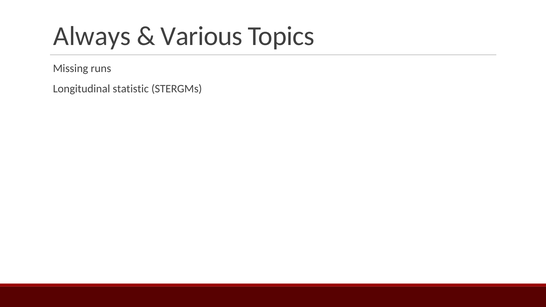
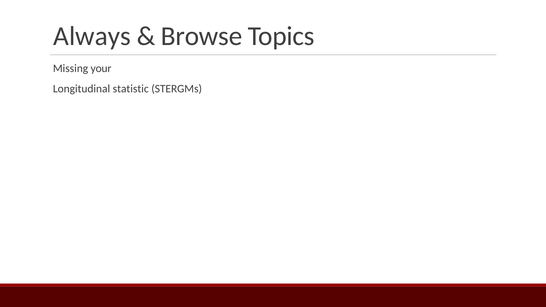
Various: Various -> Browse
runs: runs -> your
